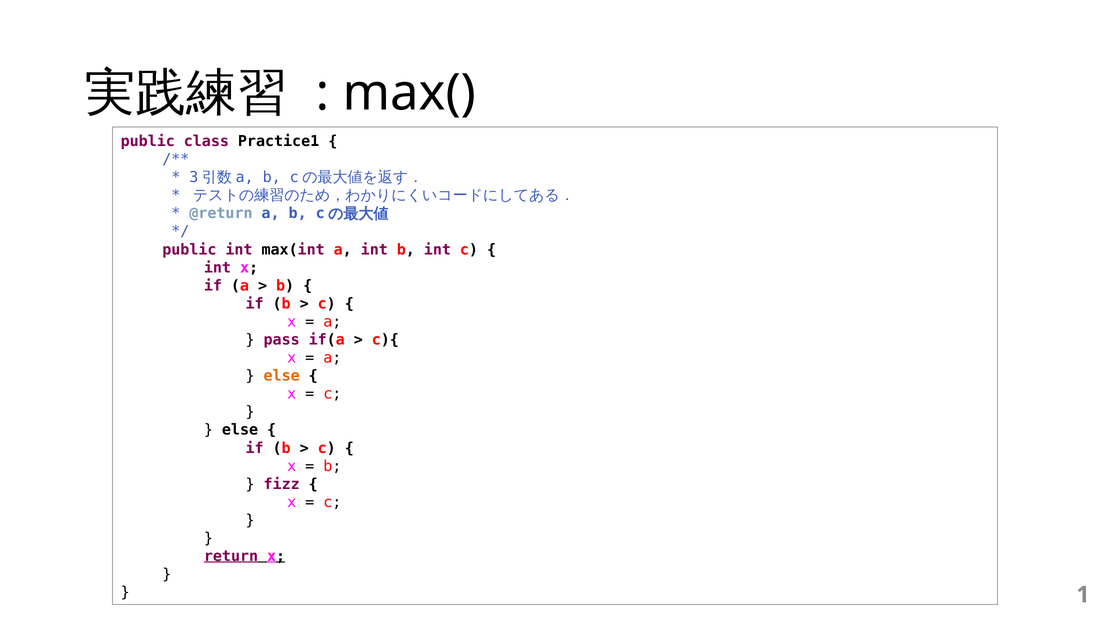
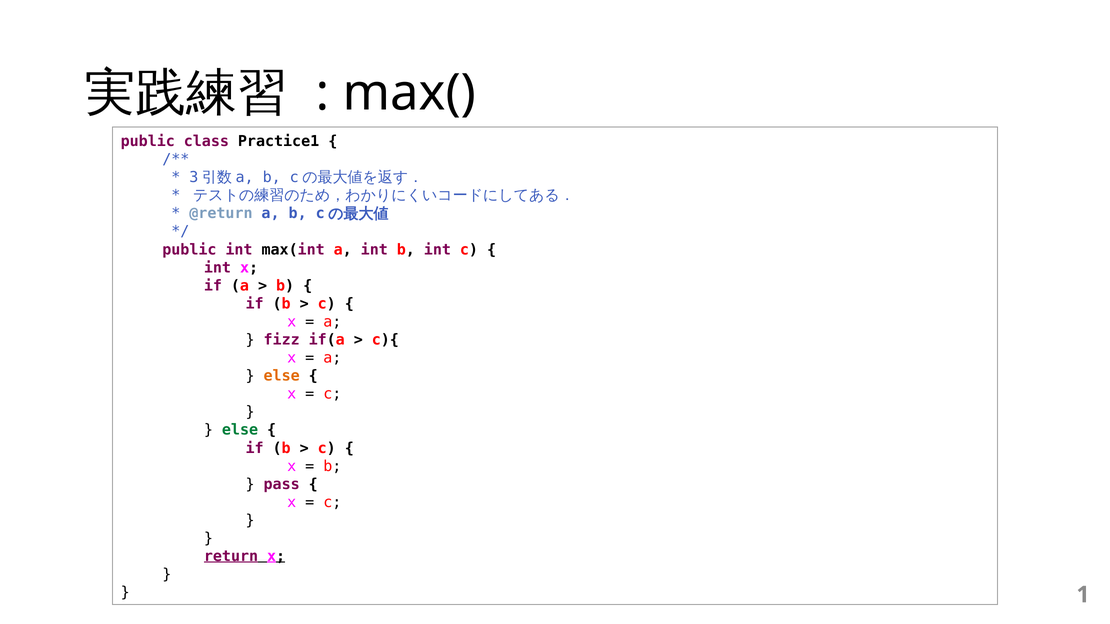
pass: pass -> fizz
else at (240, 430) colour: black -> green
fizz: fizz -> pass
